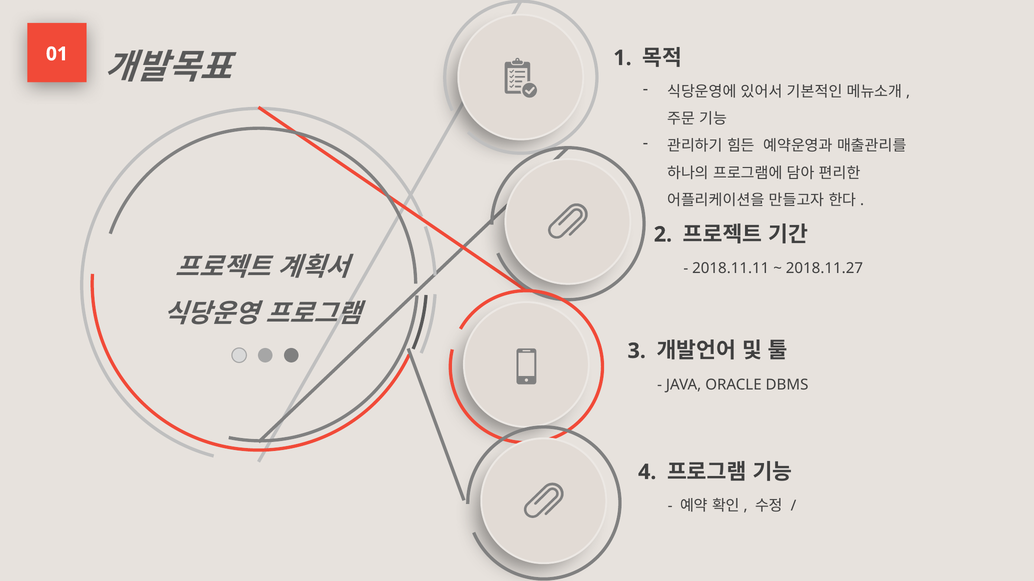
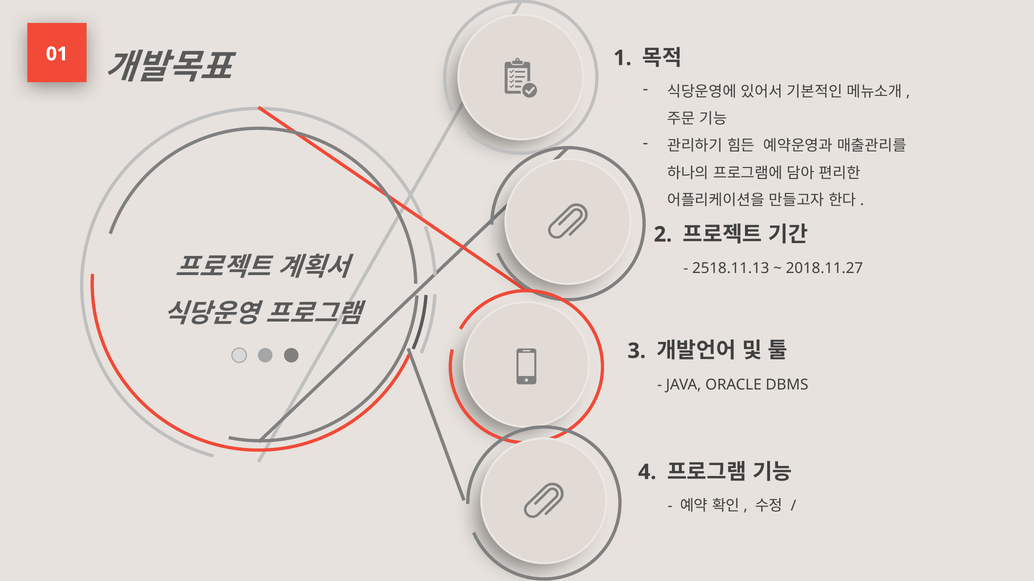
2018.11.11: 2018.11.11 -> 2518.11.13
